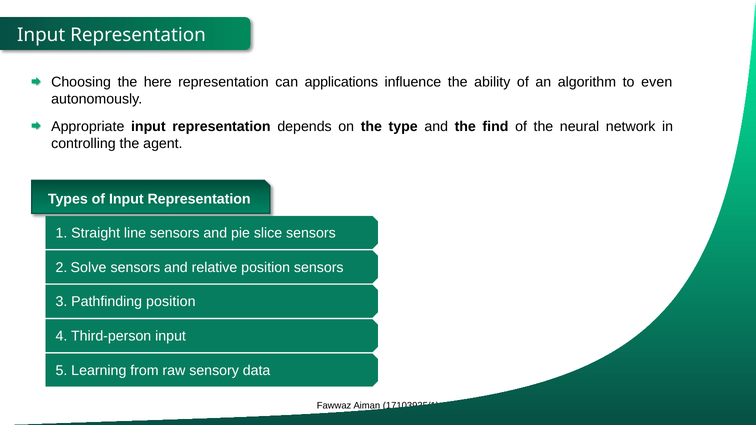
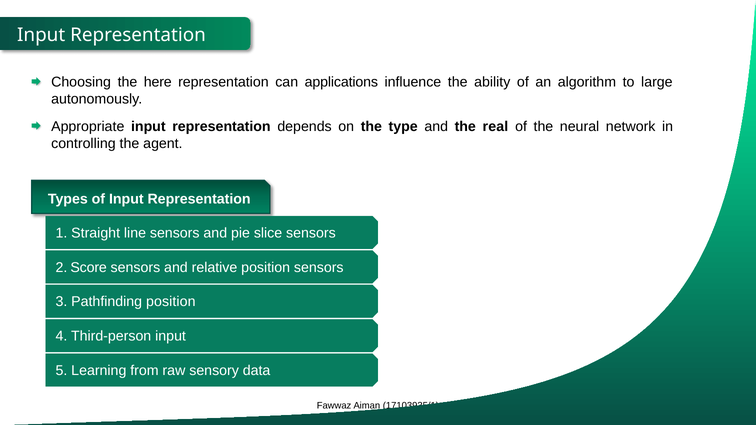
even: even -> large
find: find -> real
Solve: Solve -> Score
